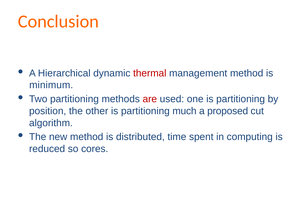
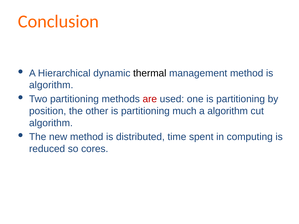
thermal colour: red -> black
minimum at (51, 85): minimum -> algorithm
a proposed: proposed -> algorithm
